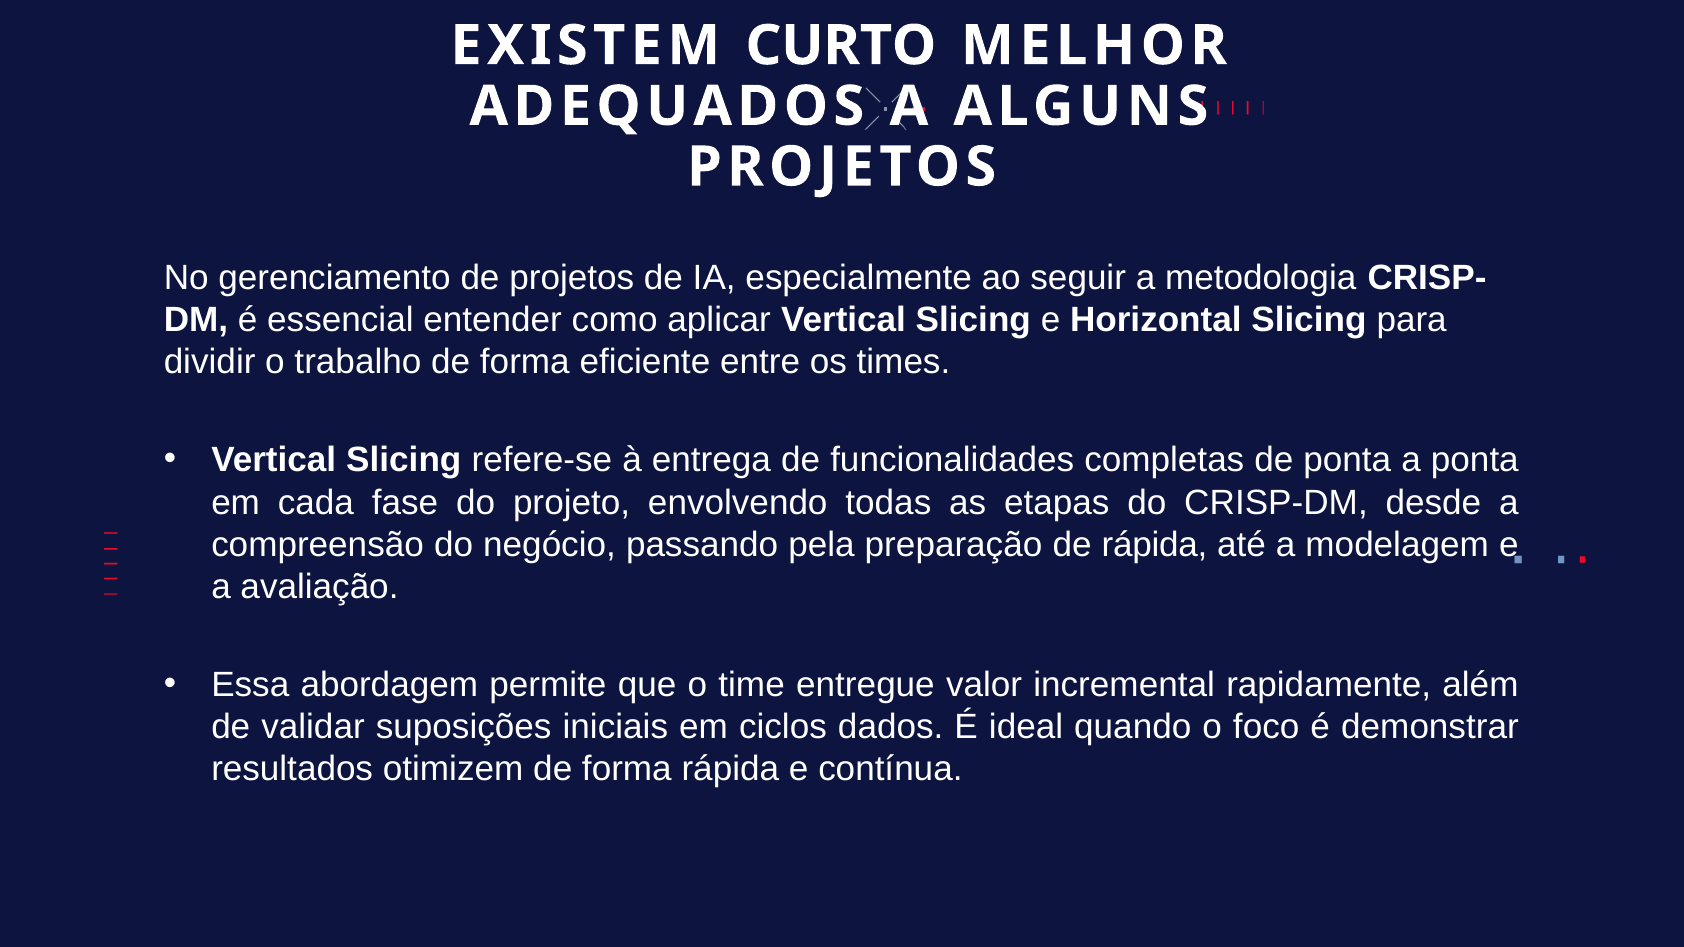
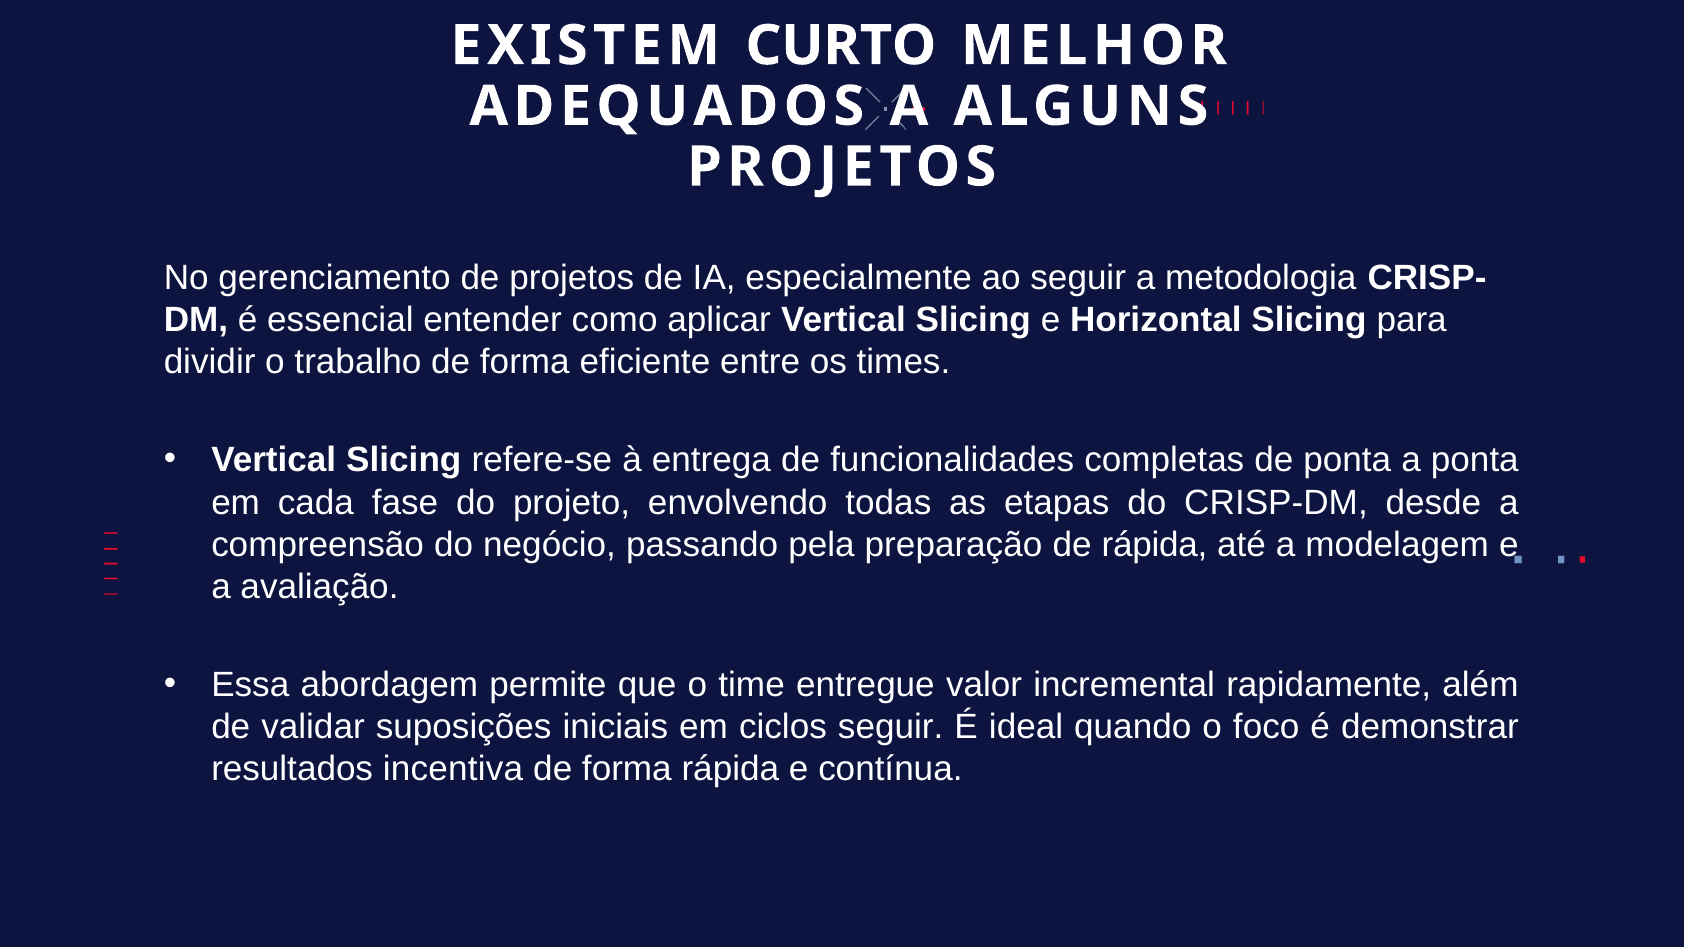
ciclos dados: dados -> seguir
otimizem: otimizem -> incentiva
